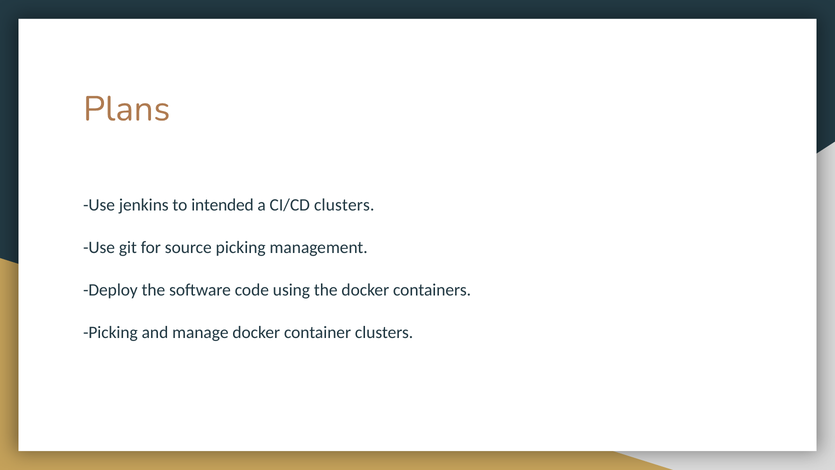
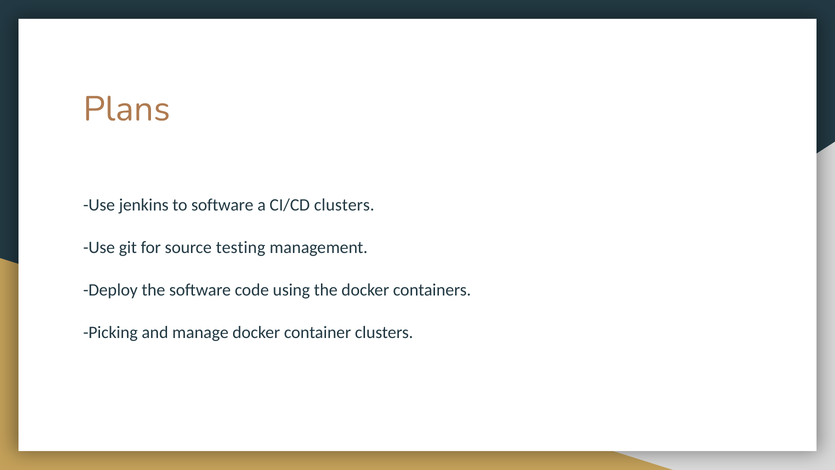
to intended: intended -> software
source picking: picking -> testing
